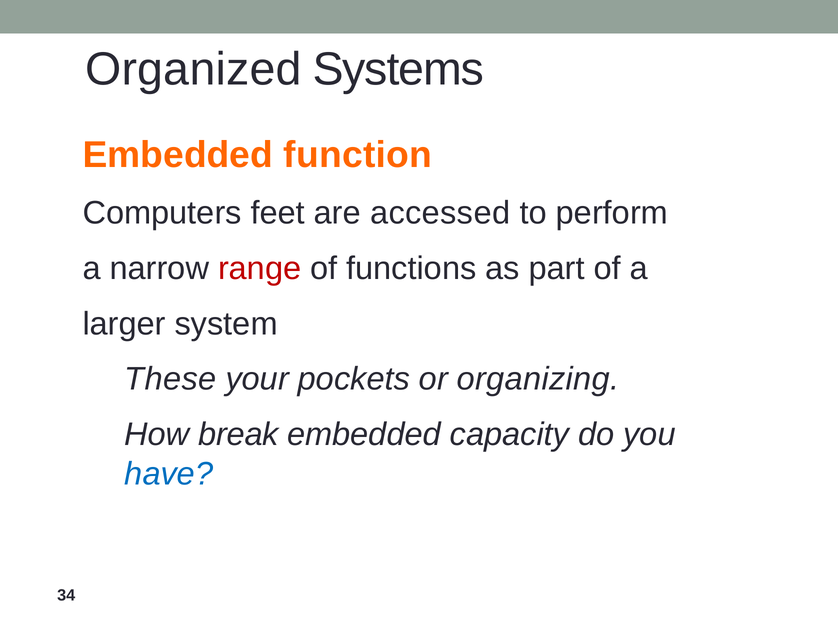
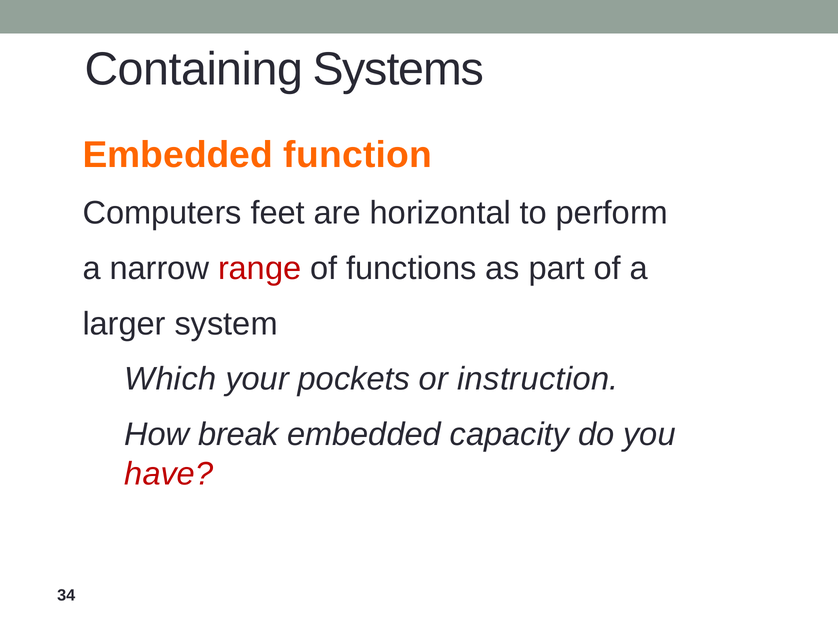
Organized: Organized -> Containing
accessed: accessed -> horizontal
These: These -> Which
organizing: organizing -> instruction
have colour: blue -> red
